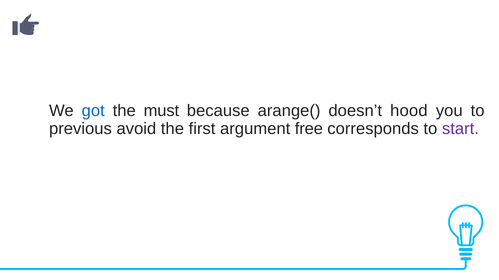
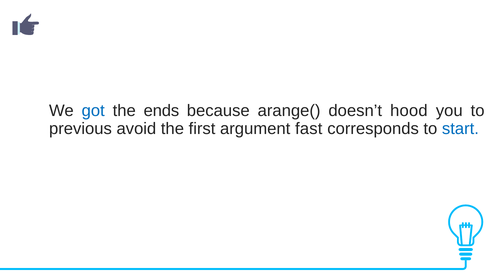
must: must -> ends
free: free -> fast
start colour: purple -> blue
